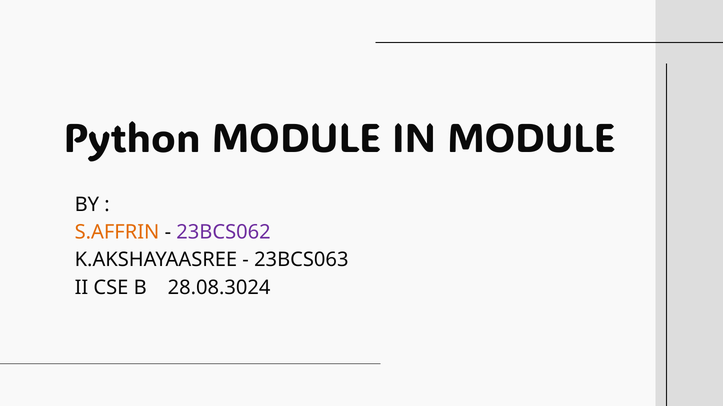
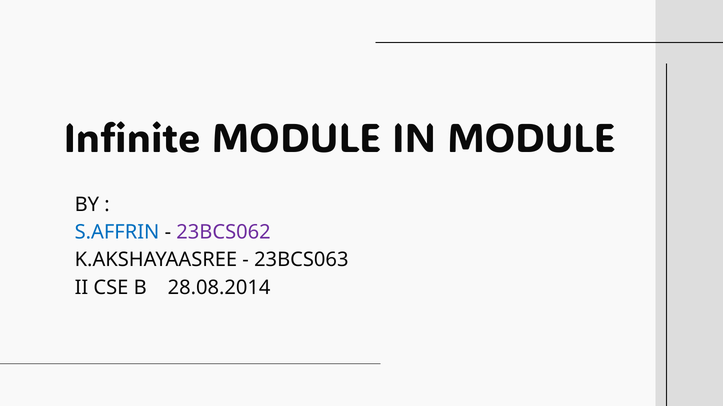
Python: Python -> Infinite
S.AFFRIN colour: orange -> blue
28.08.3024: 28.08.3024 -> 28.08.2014
